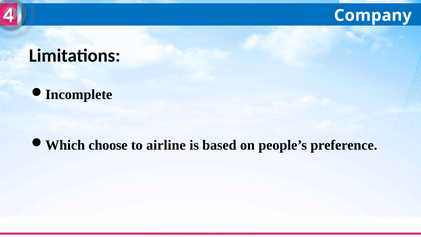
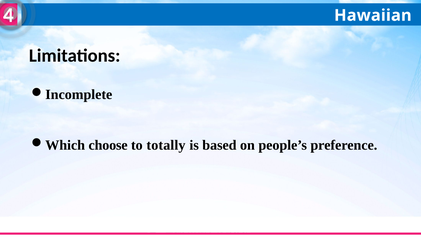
Company: Company -> Hawaiian
airline: airline -> totally
